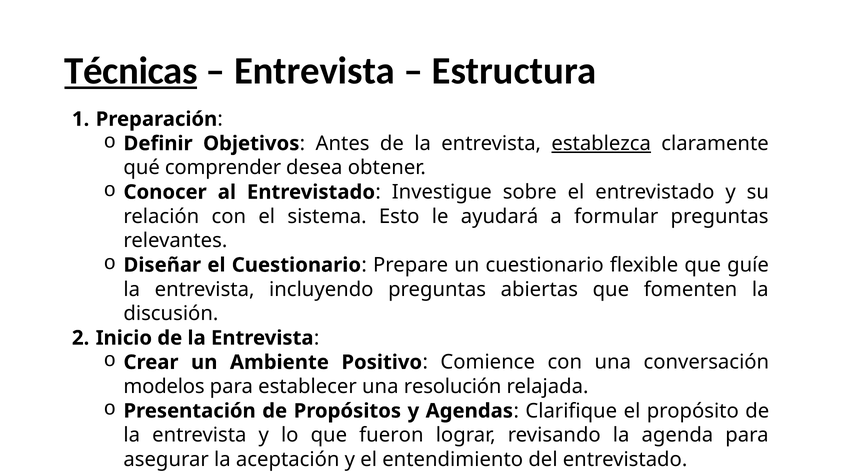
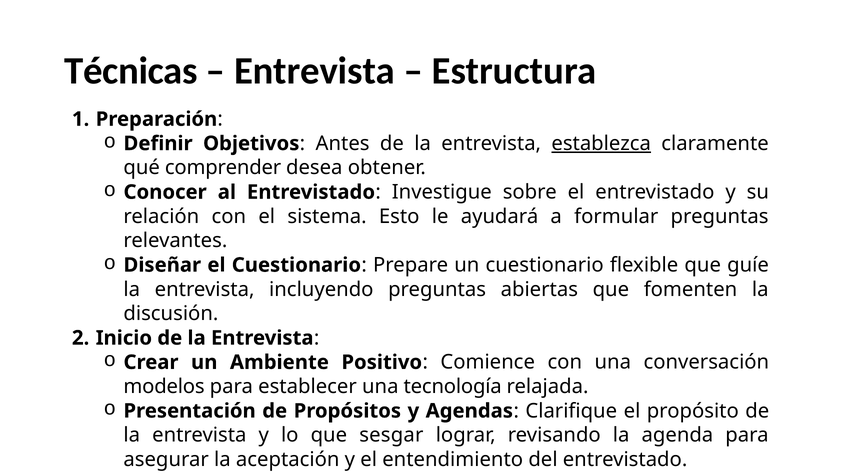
Técnicas underline: present -> none
resolución: resolución -> tecnología
fueron: fueron -> sesgar
